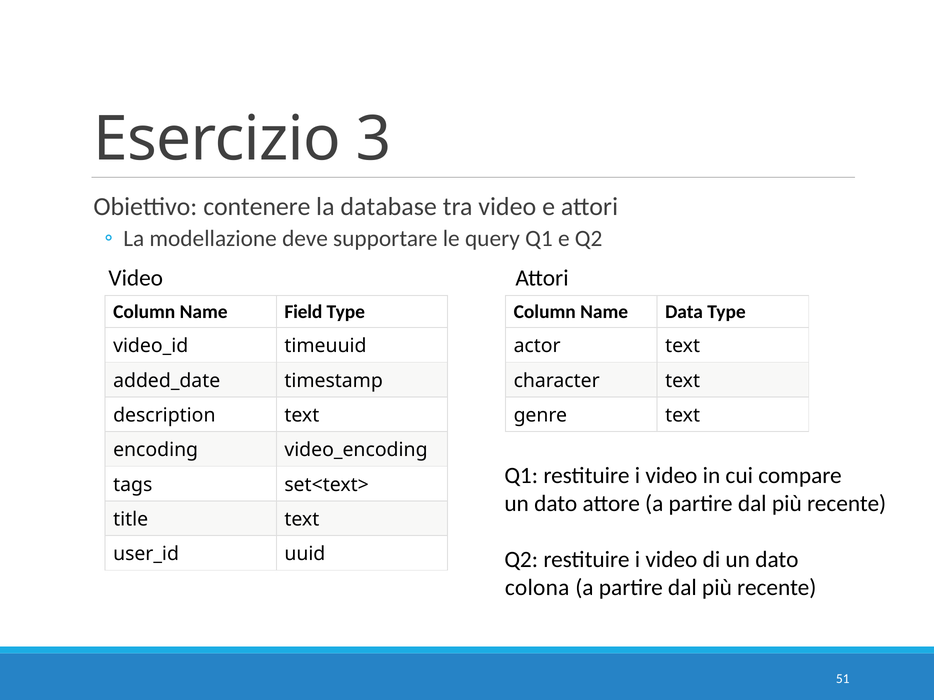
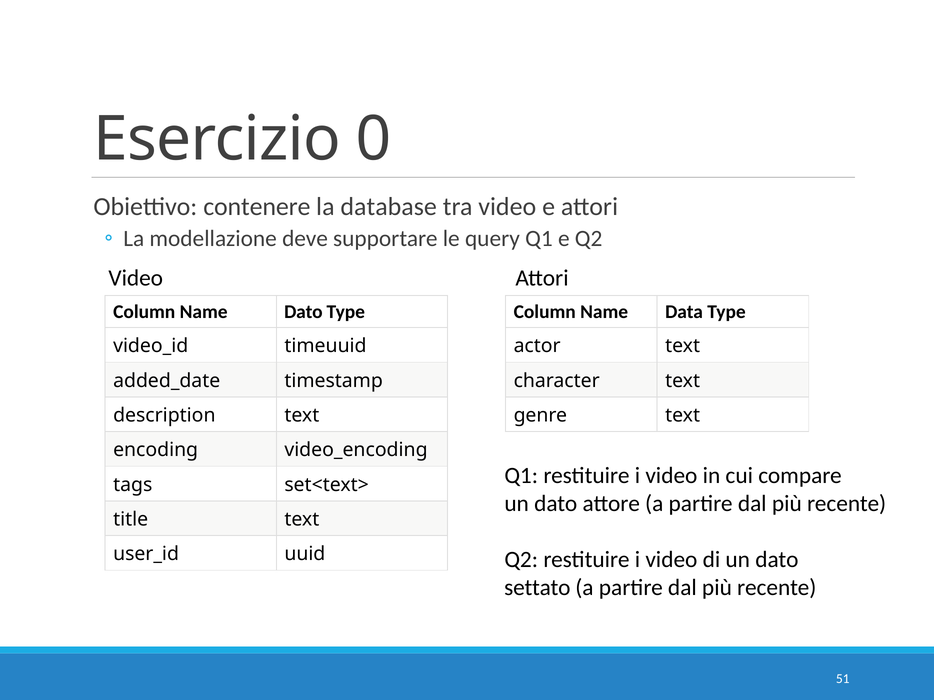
3: 3 -> 0
Name Field: Field -> Dato
colona: colona -> settato
